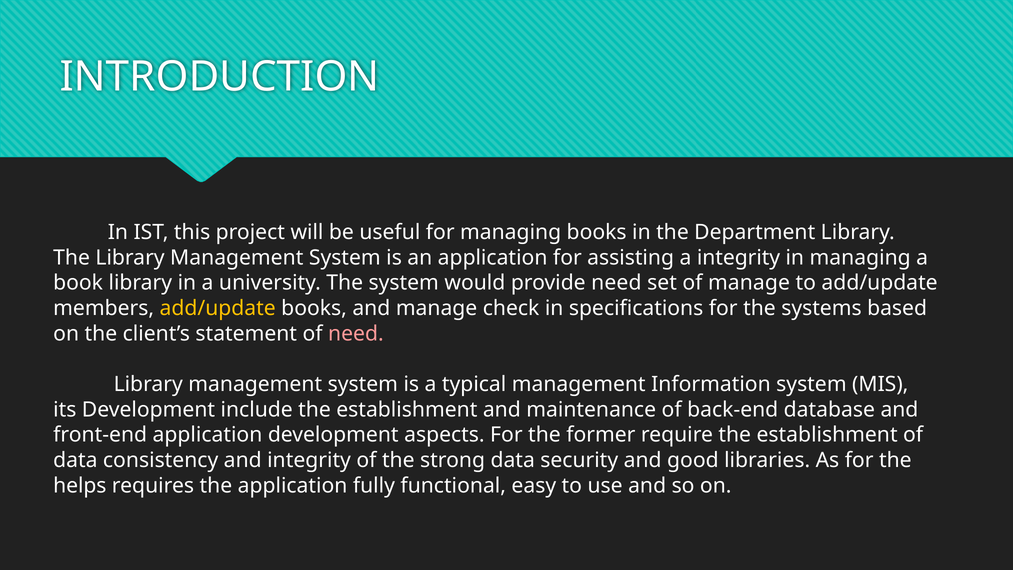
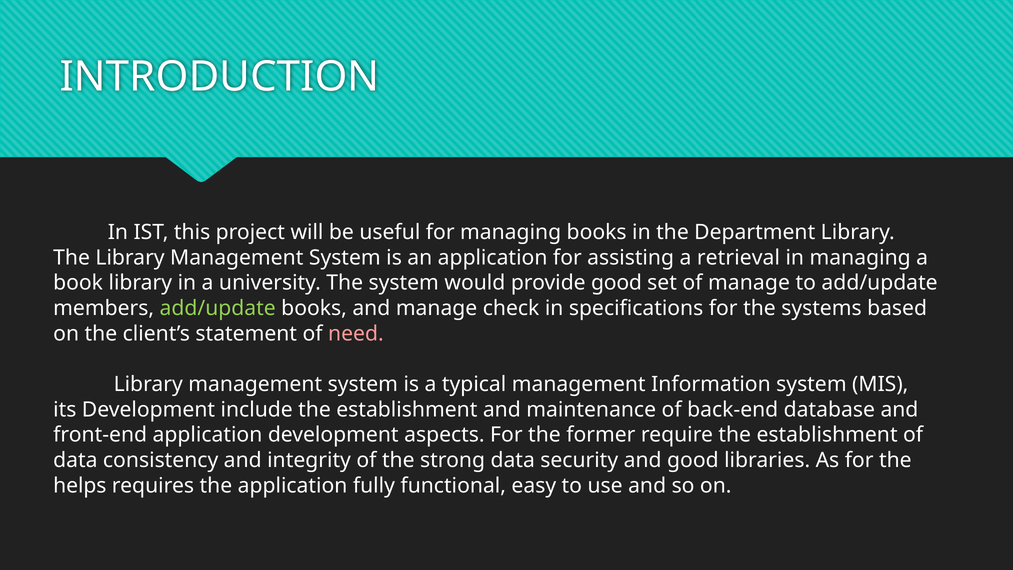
a integrity: integrity -> retrieval
provide need: need -> good
add/update at (218, 308) colour: yellow -> light green
